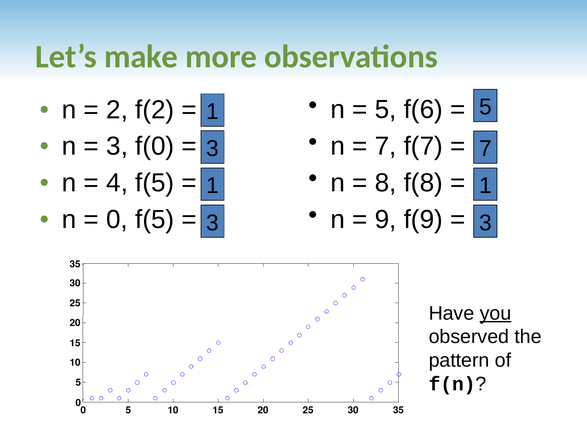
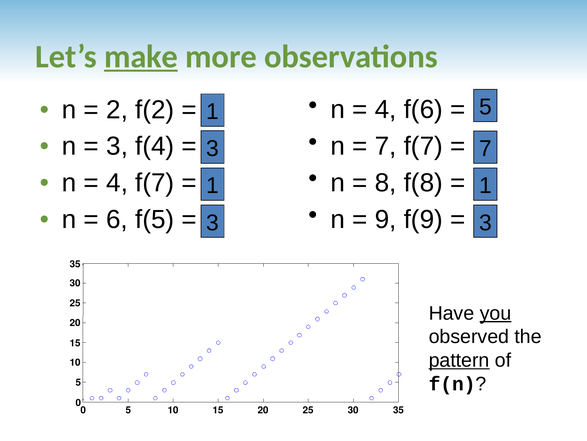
make underline: none -> present
5 at (386, 109): 5 -> 4
f(0: f(0 -> f(4
4 f(5: f(5 -> f(7
0 at (117, 219): 0 -> 6
pattern underline: none -> present
